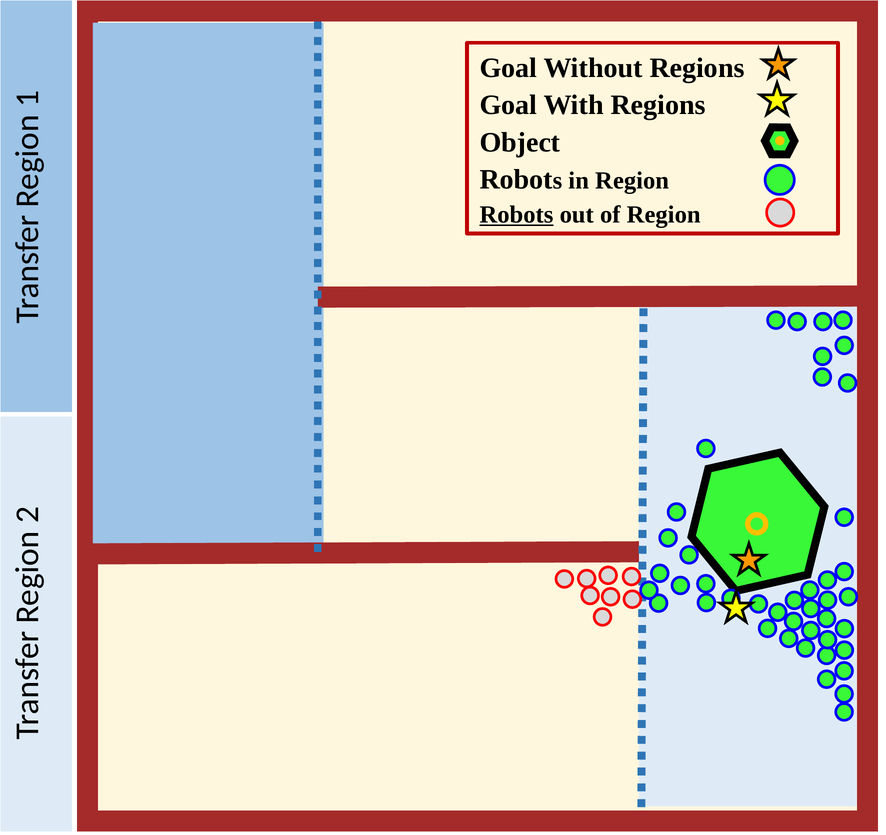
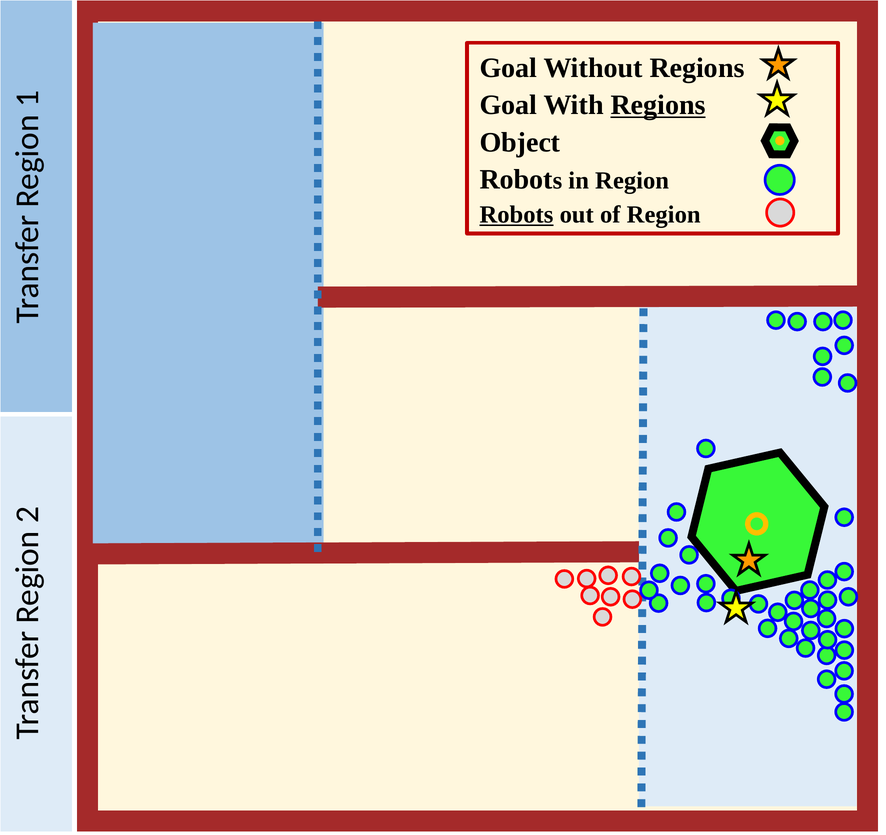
Regions at (658, 105) underline: none -> present
